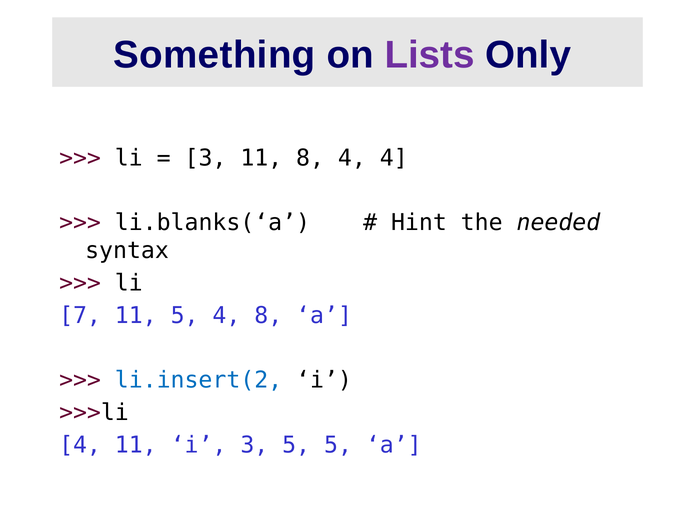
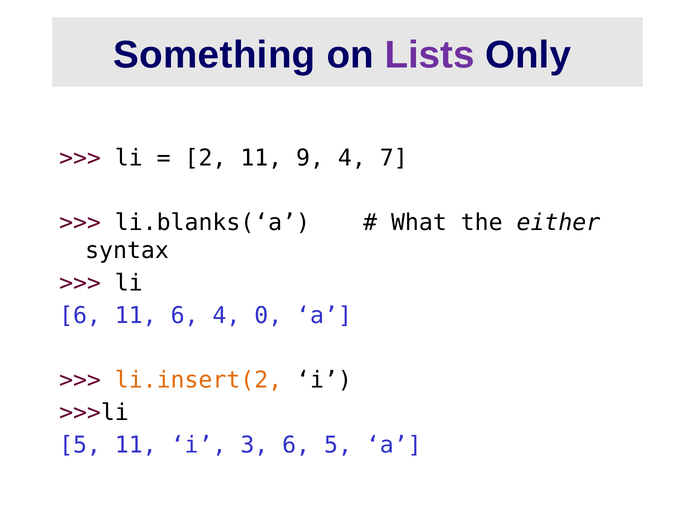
3 at (205, 158): 3 -> 2
11 8: 8 -> 9
4 4: 4 -> 7
Hint: Hint -> What
needed: needed -> either
7 at (80, 316): 7 -> 6
11 5: 5 -> 6
4 8: 8 -> 0
li.insert(2 colour: blue -> orange
4 at (80, 445): 4 -> 5
3 5: 5 -> 6
